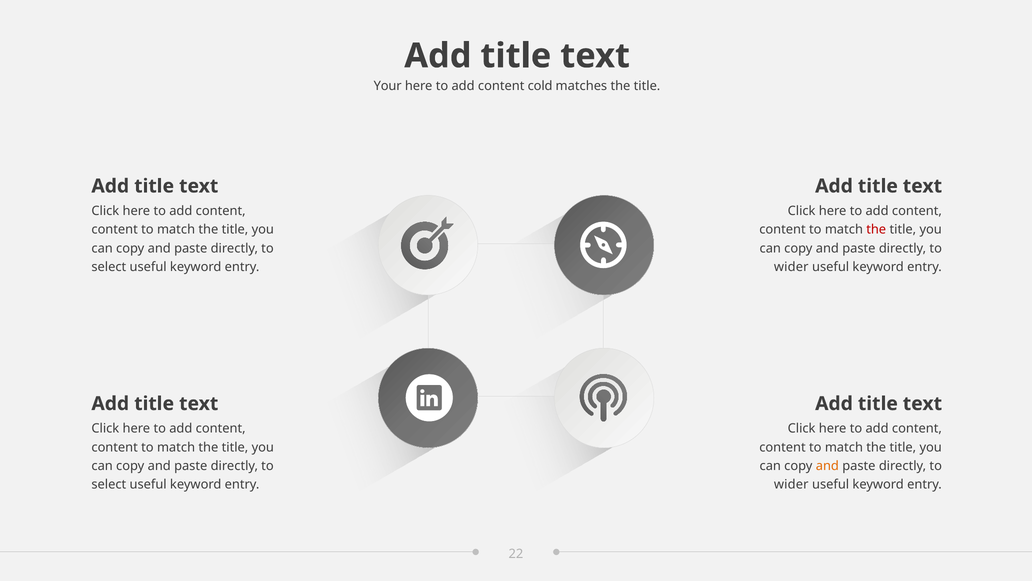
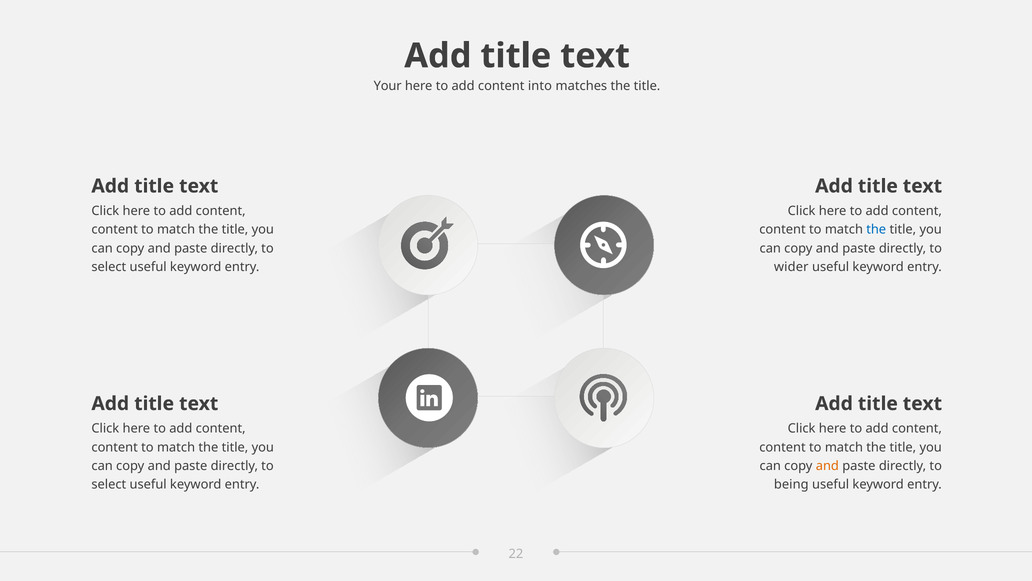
cold: cold -> into
the at (876, 229) colour: red -> blue
wider at (791, 484): wider -> being
